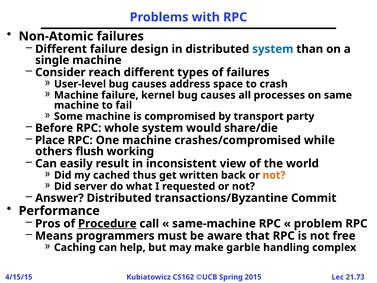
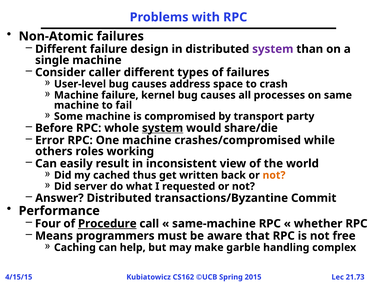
system at (273, 49) colour: blue -> purple
reach: reach -> caller
system at (163, 128) underline: none -> present
Place: Place -> Error
flush: flush -> roles
Pros: Pros -> Four
problem: problem -> whether
